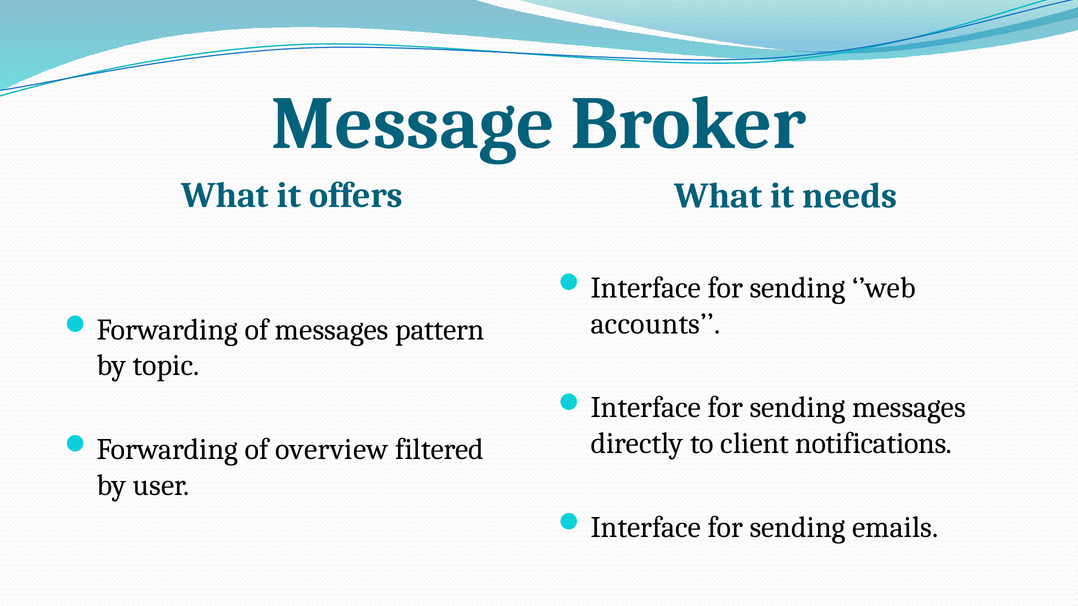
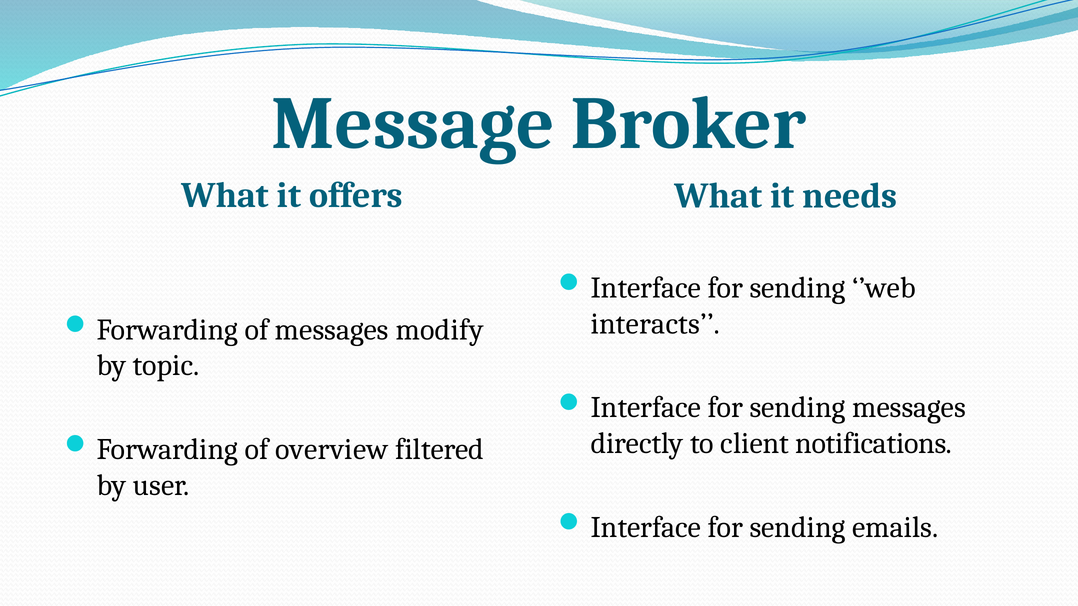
accounts: accounts -> interacts
pattern: pattern -> modify
